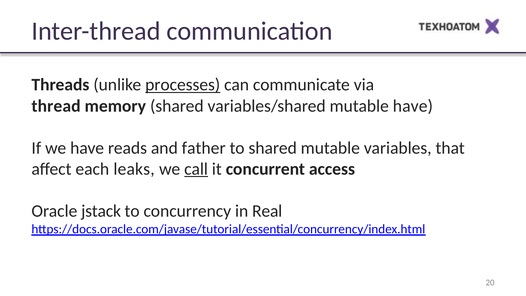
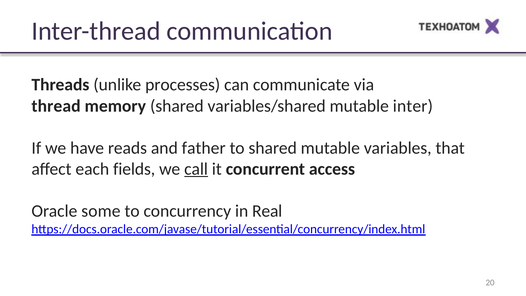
processes underline: present -> none
mutable have: have -> inter
leaks: leaks -> fields
jstack: jstack -> some
